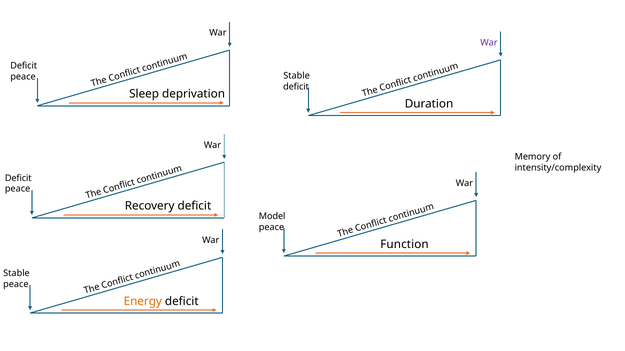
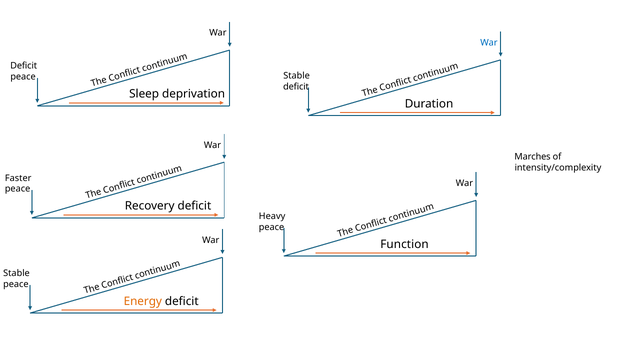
War at (489, 43) colour: purple -> blue
Memory: Memory -> Marches
Deficit at (18, 178): Deficit -> Faster
Model: Model -> Heavy
